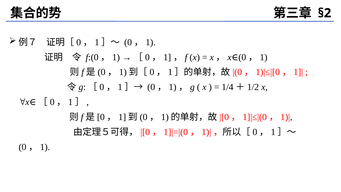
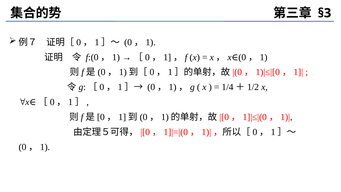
§2: §2 -> §3
